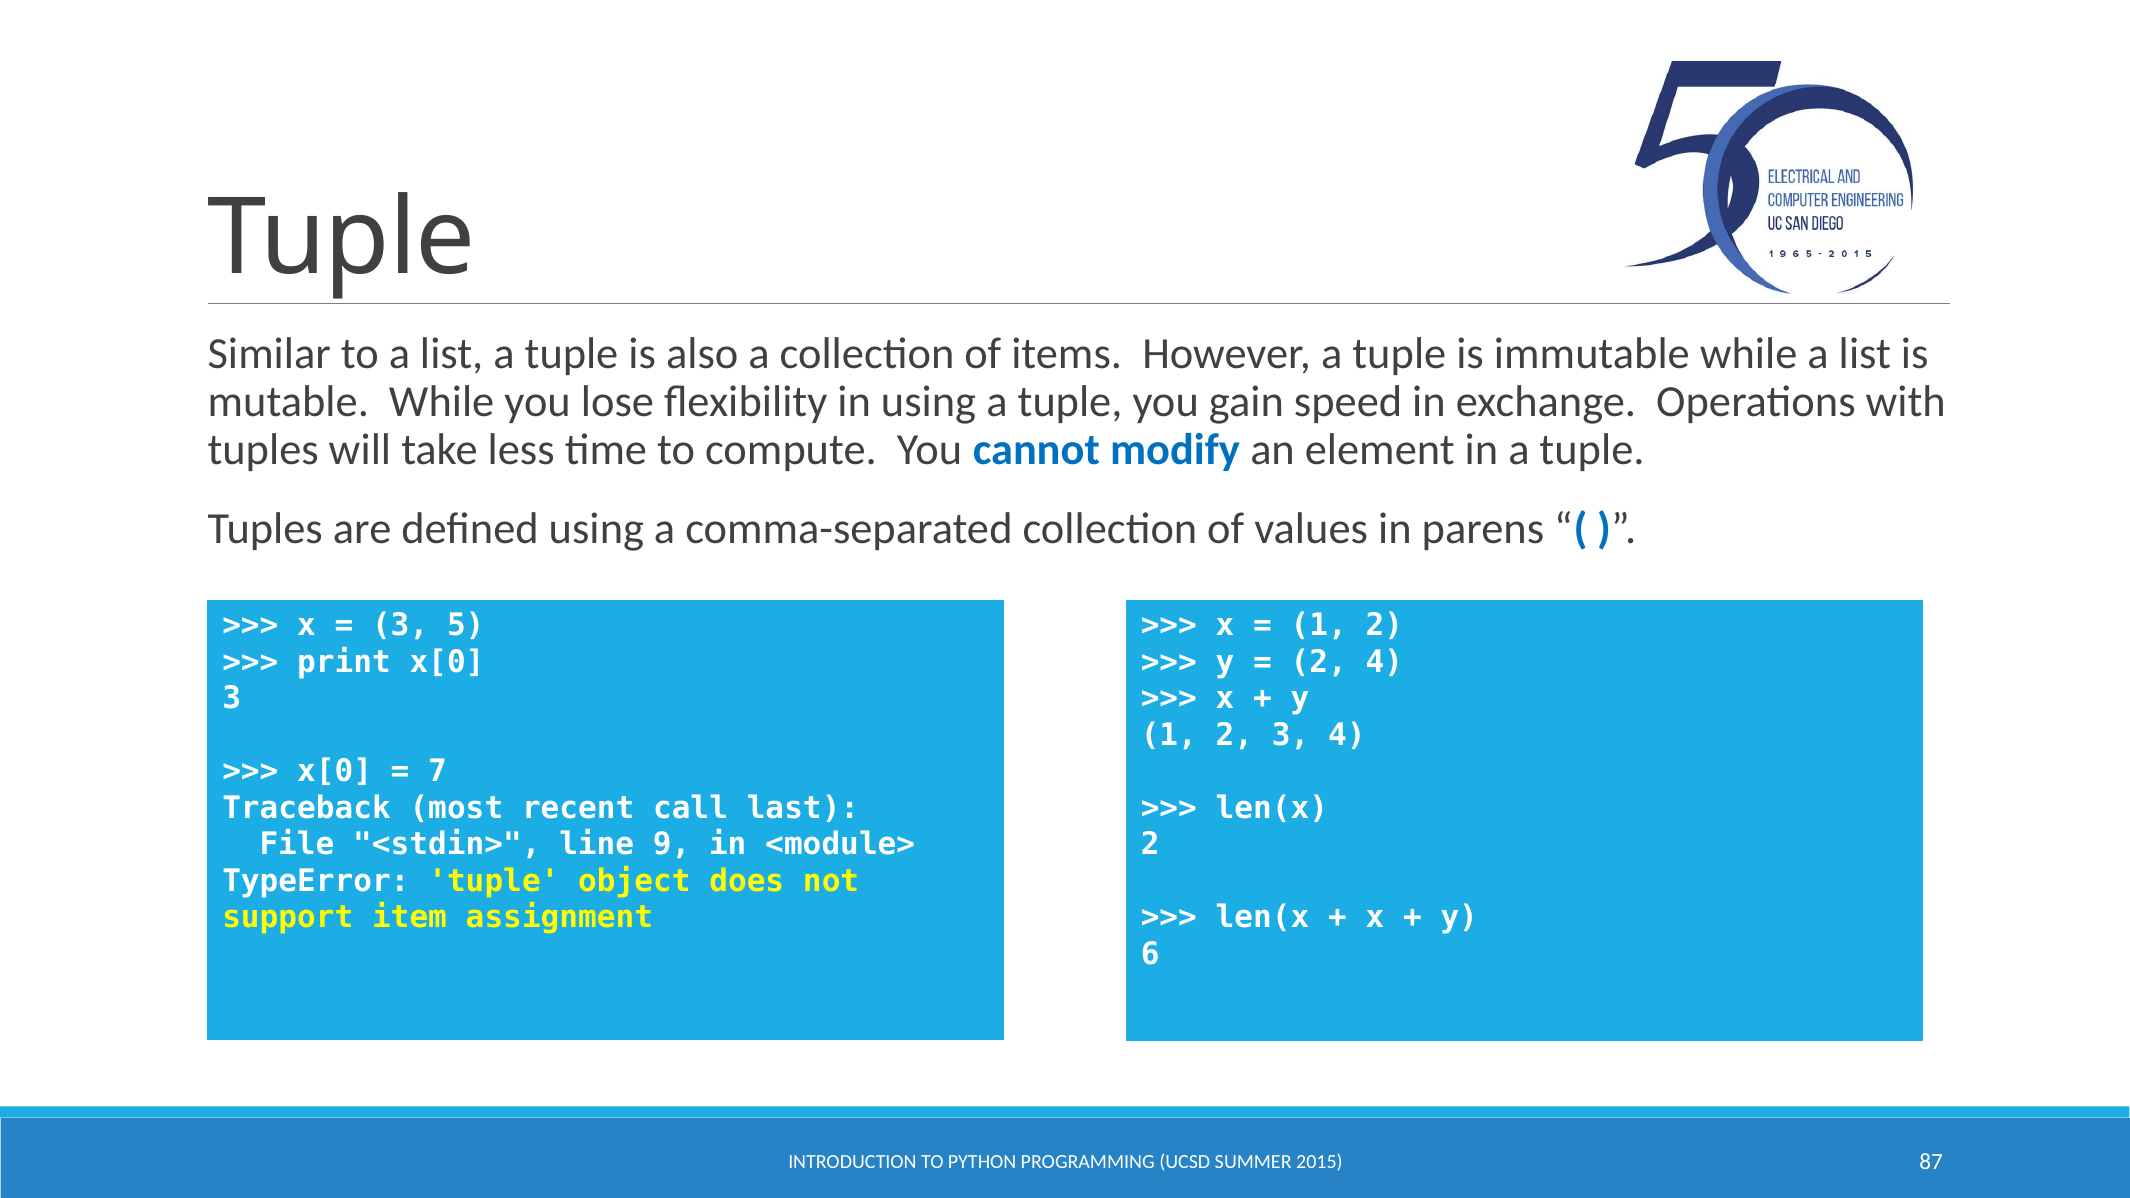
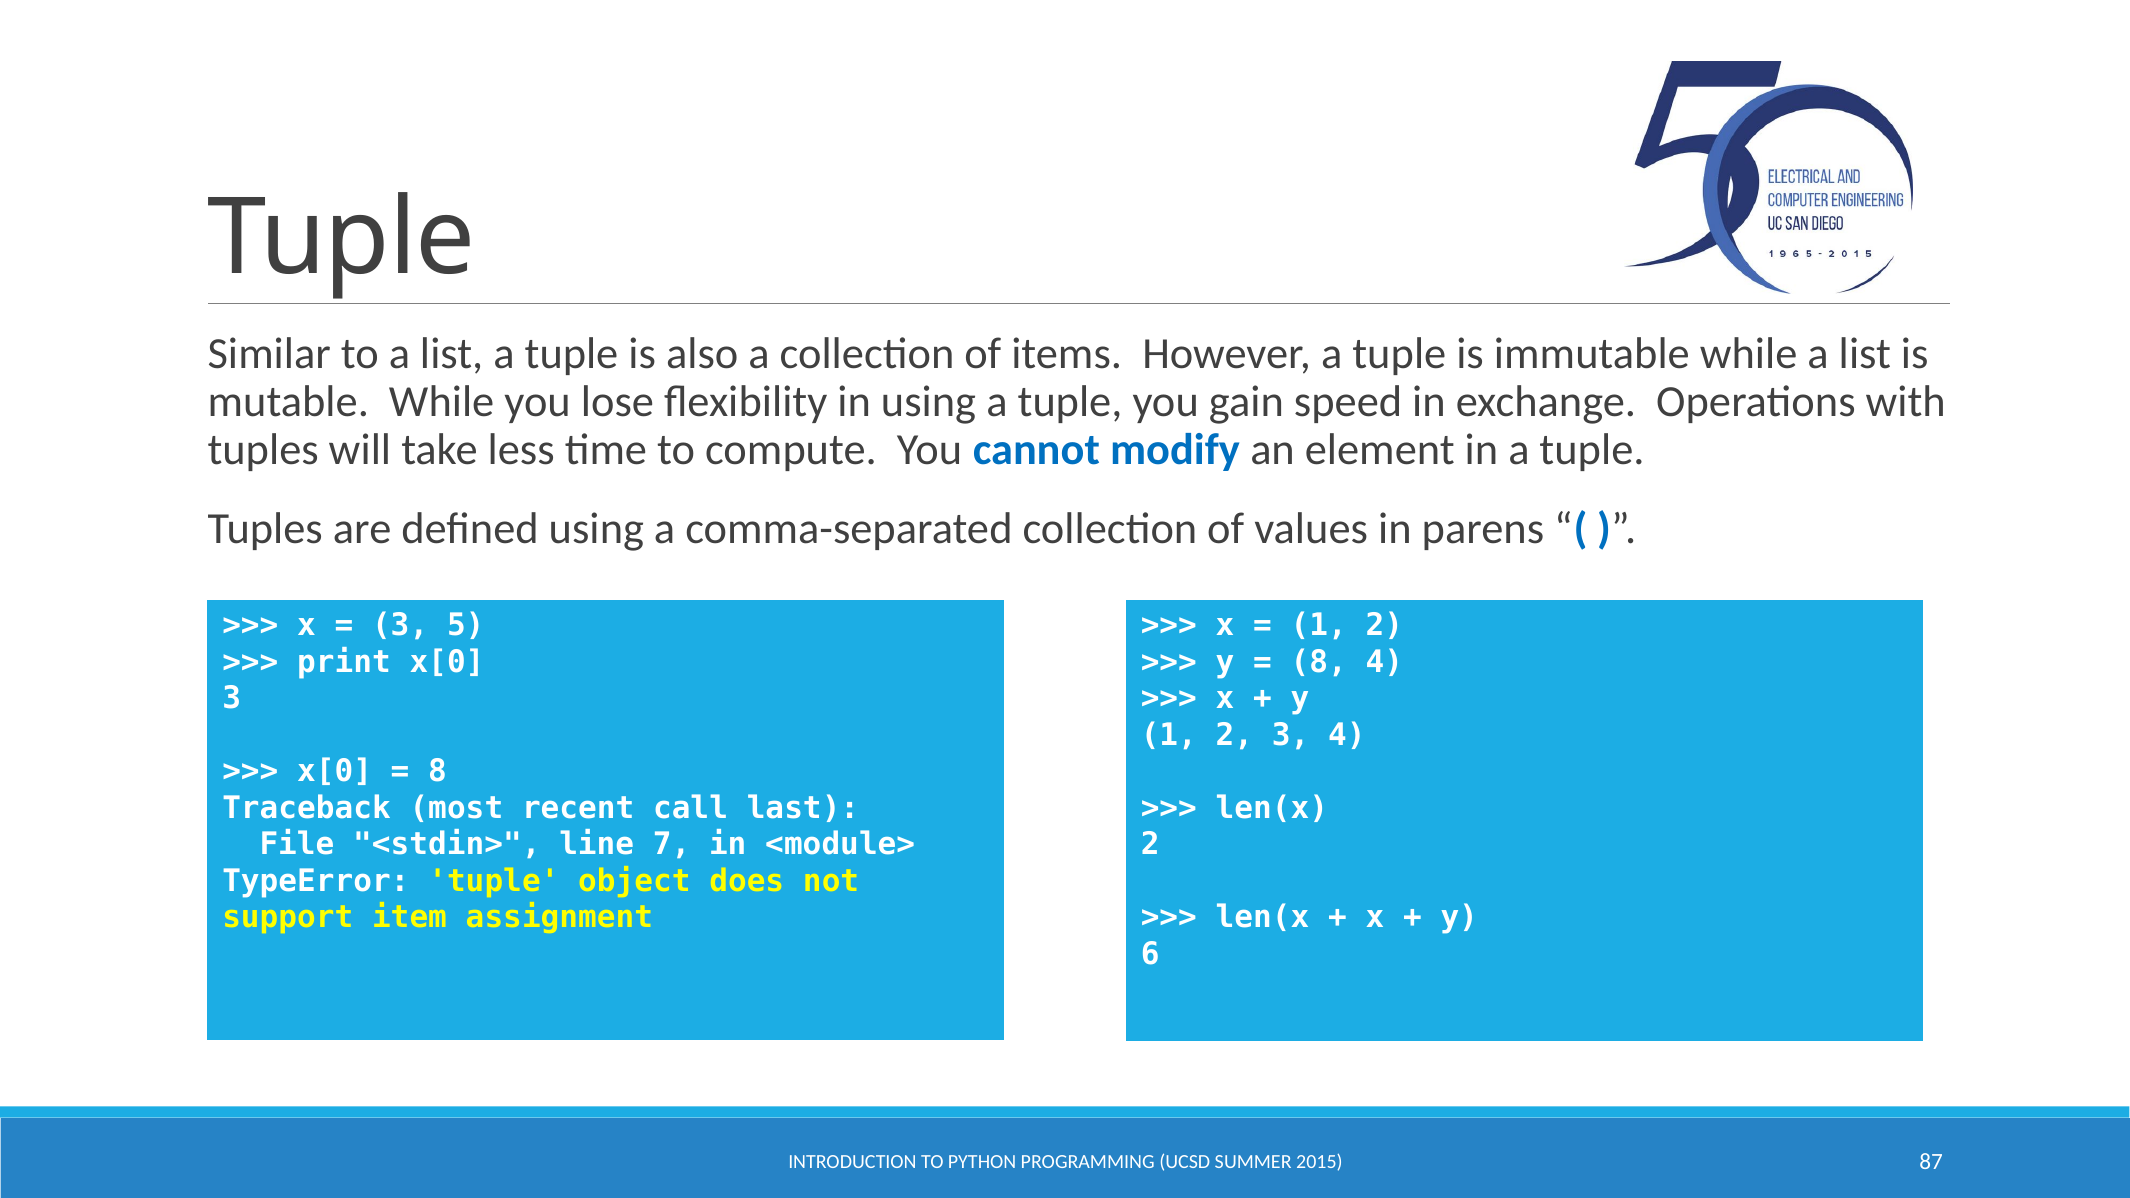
2 at (1319, 662): 2 -> 8
7 at (438, 772): 7 -> 8
9: 9 -> 7
